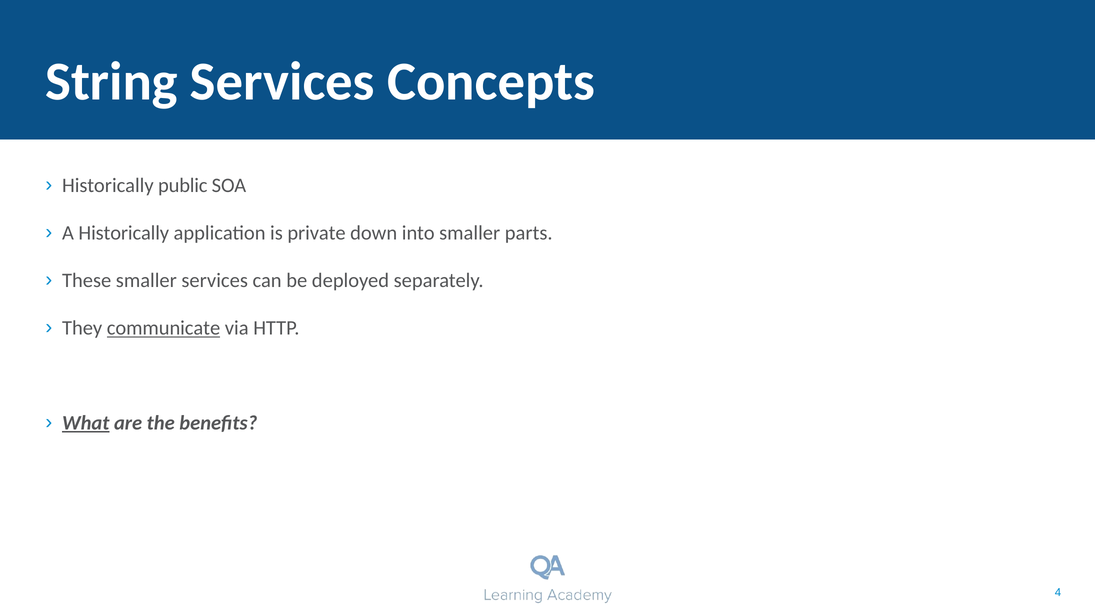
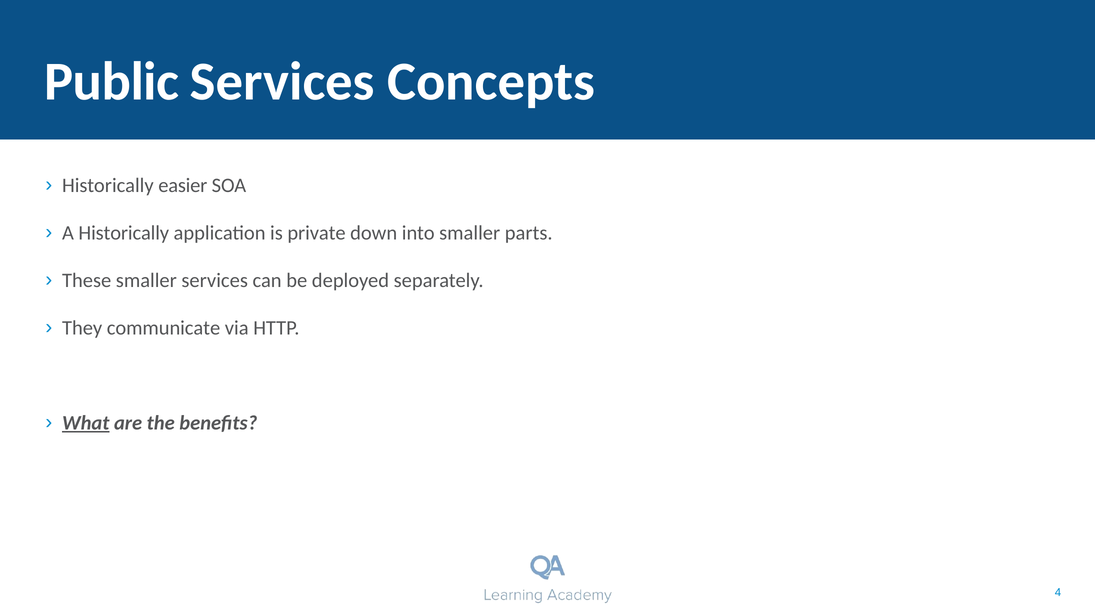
String: String -> Public
public: public -> easier
communicate underline: present -> none
